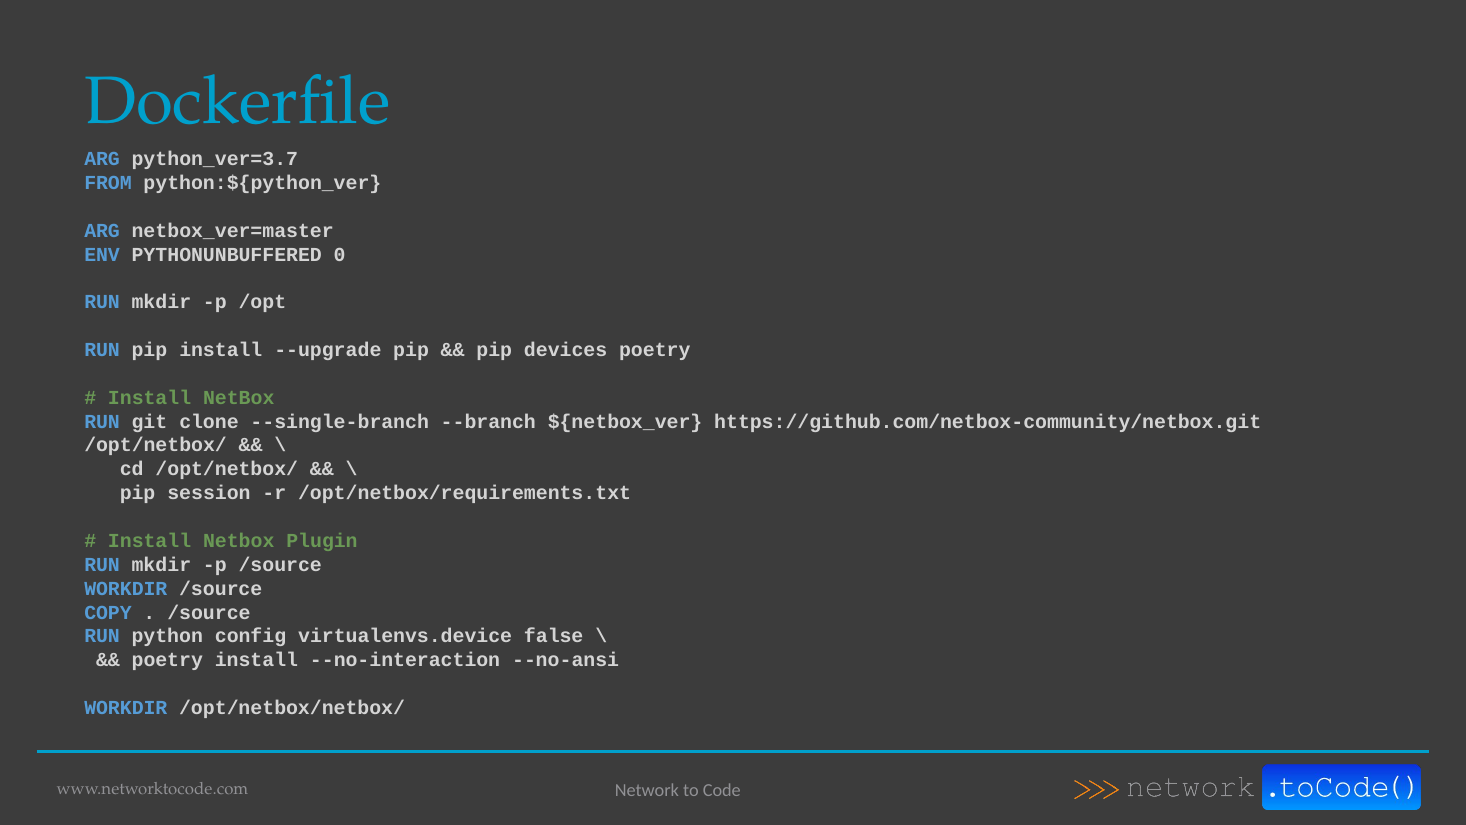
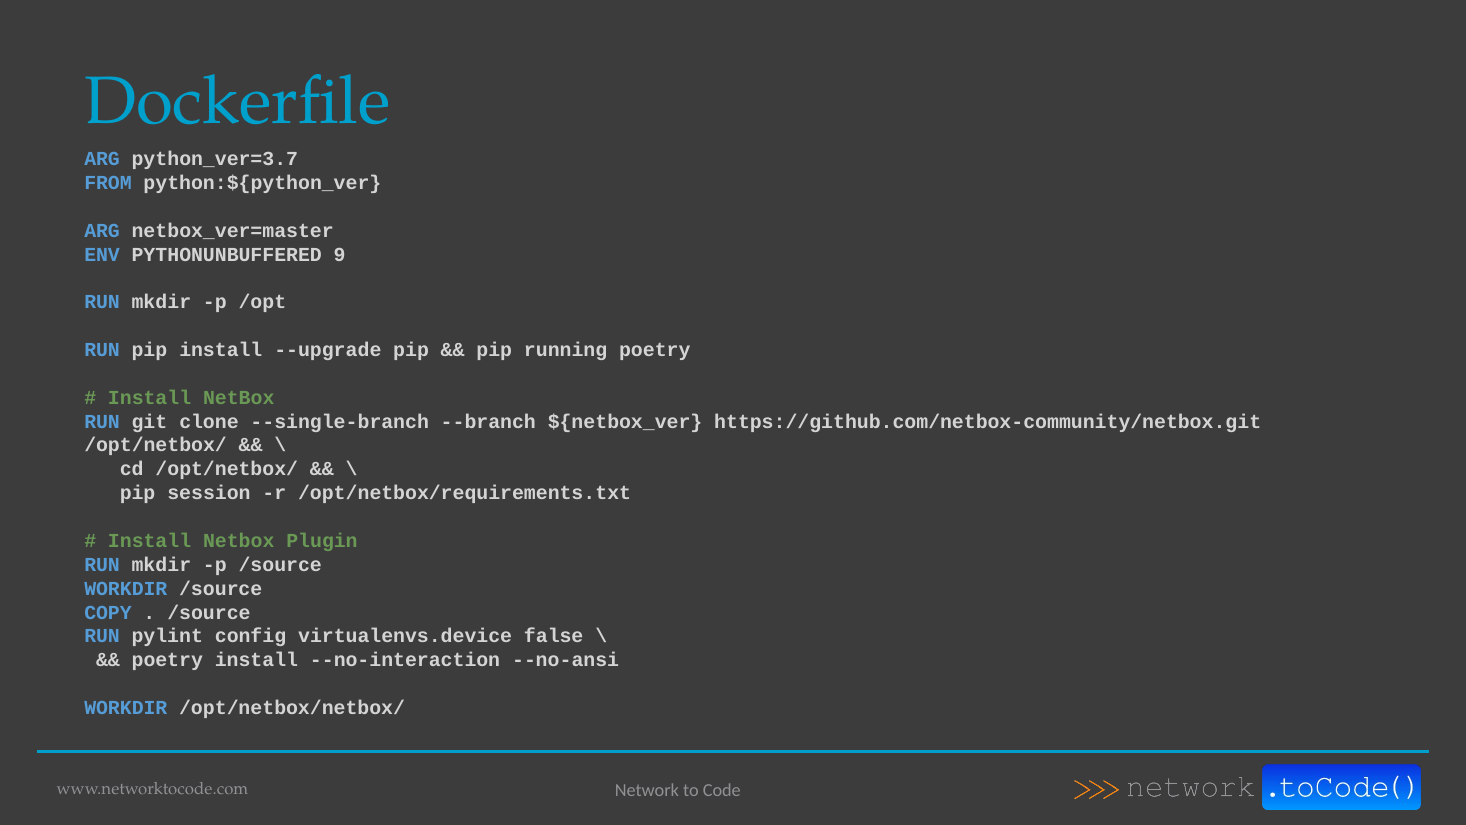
0: 0 -> 9
devices: devices -> running
python: python -> pylint
